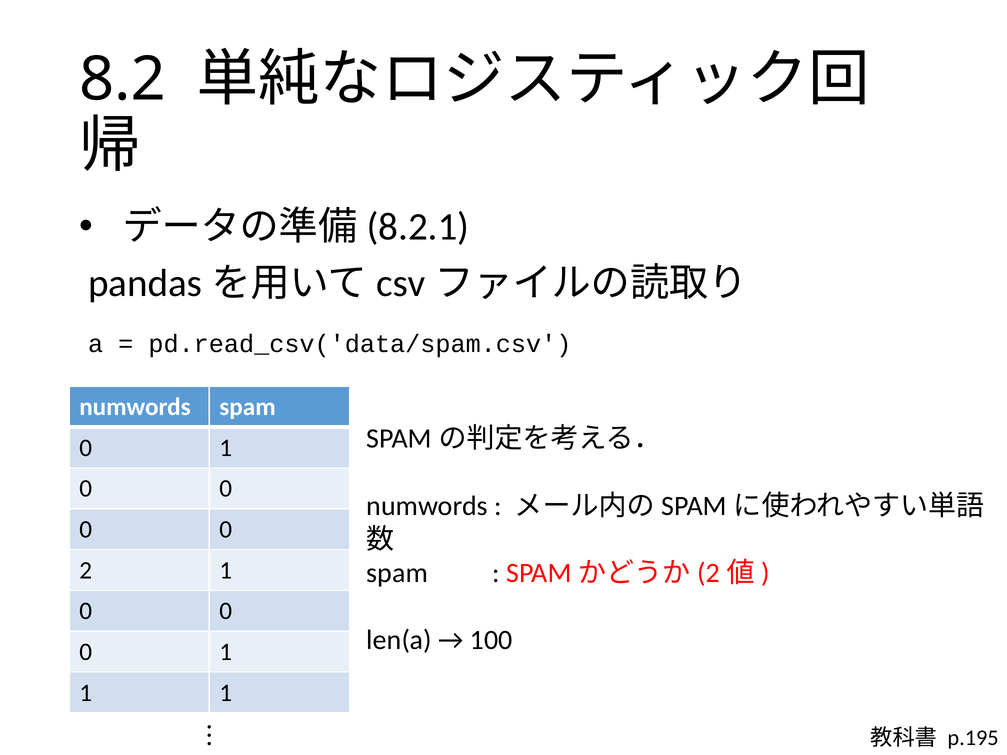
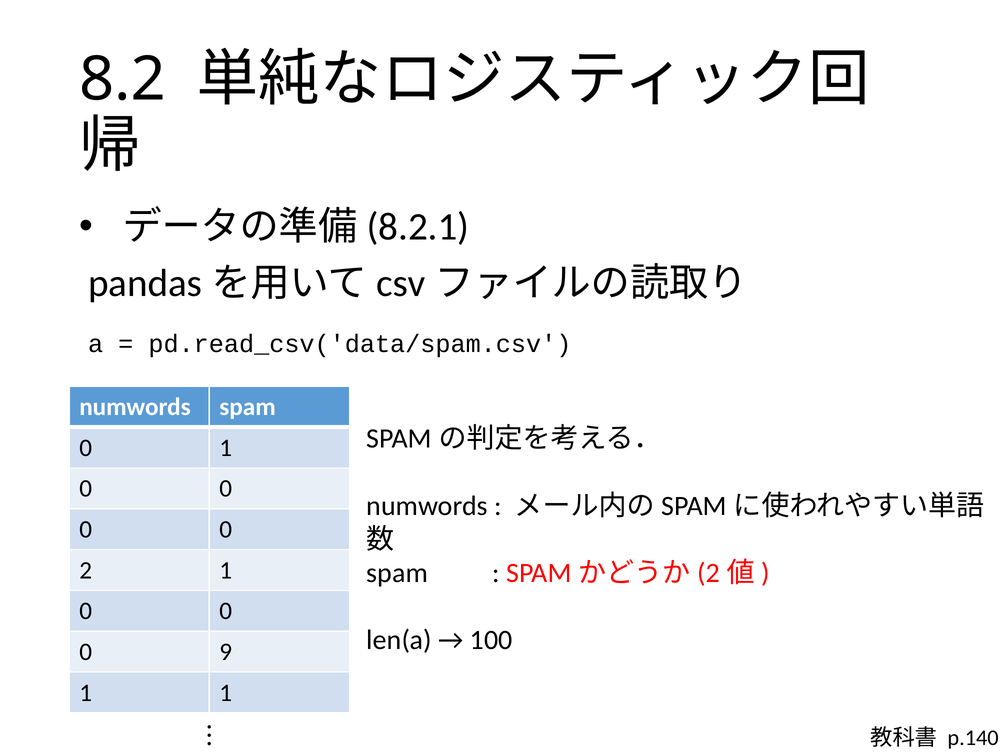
1 at (226, 652): 1 -> 9
p.195: p.195 -> p.140
